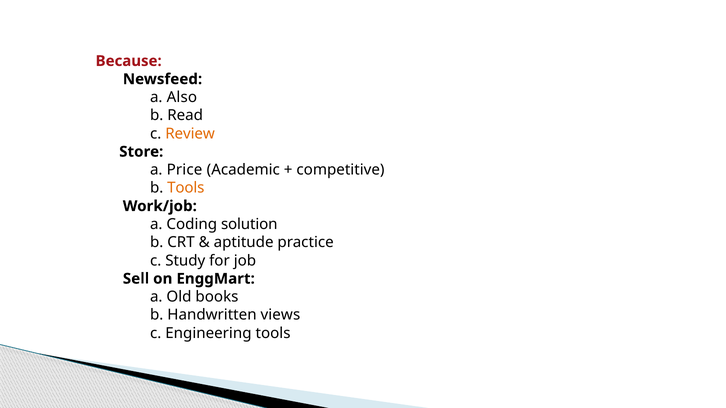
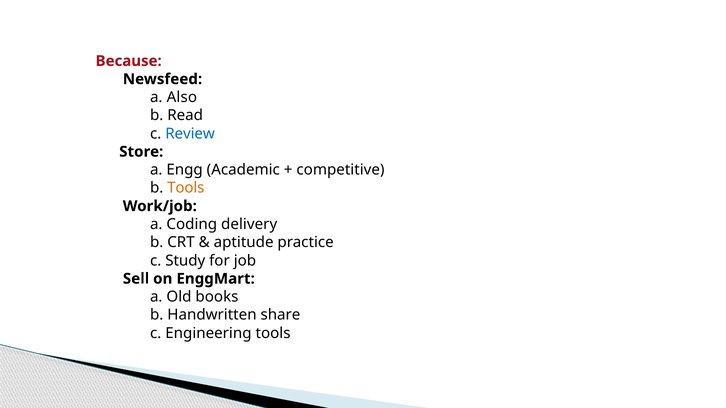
Review colour: orange -> blue
Price: Price -> Engg
solution: solution -> delivery
views: views -> share
